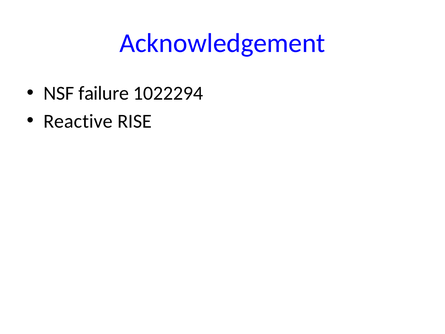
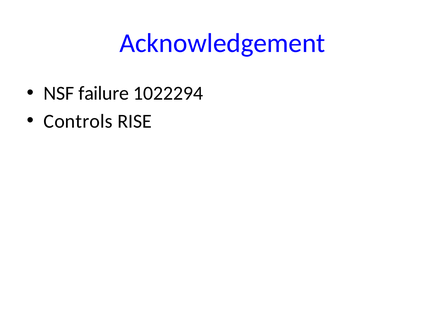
Reactive: Reactive -> Controls
